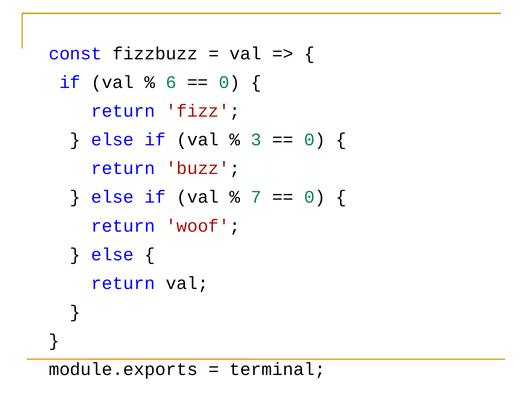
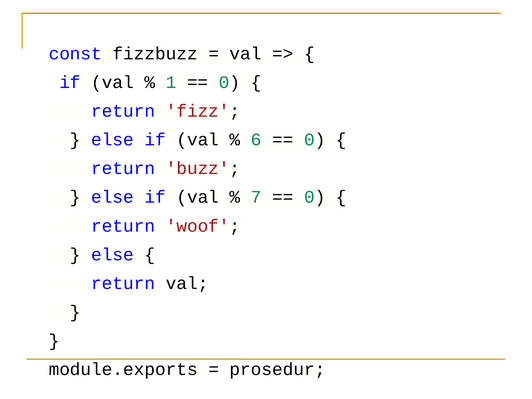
6: 6 -> 1
3: 3 -> 6
terminal: terminal -> prosedur
